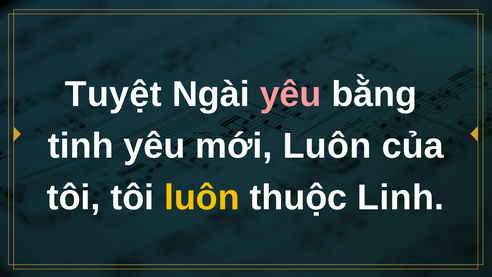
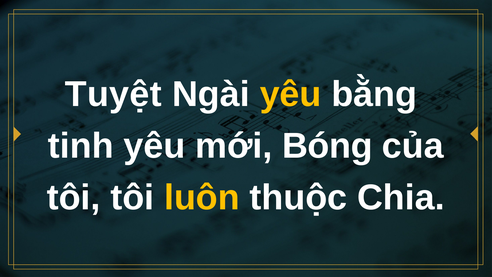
yêu at (291, 94) colour: pink -> yellow
mới Luôn: Luôn -> Bóng
Linh: Linh -> Chia
